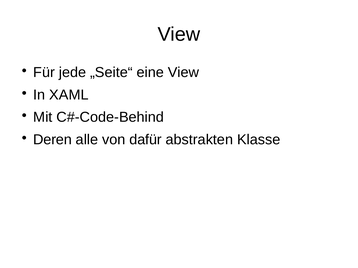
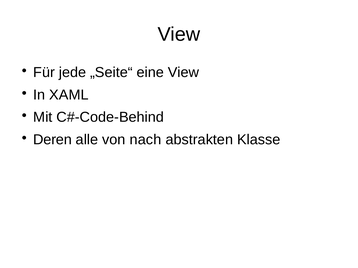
dafür: dafür -> nach
